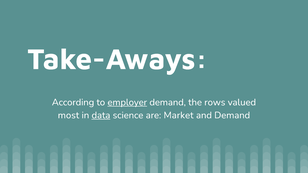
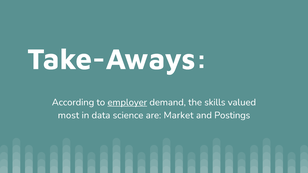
rows: rows -> skills
data underline: present -> none
and Demand: Demand -> Postings
